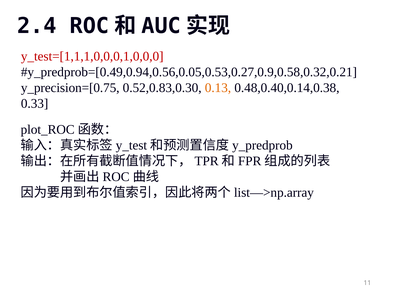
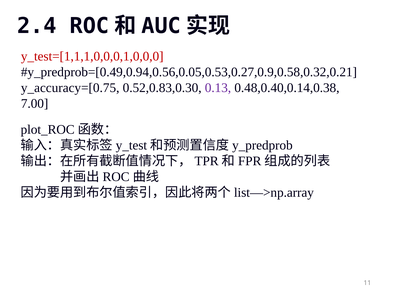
y_precision=[0.75: y_precision=[0.75 -> y_accuracy=[0.75
0.13 colour: orange -> purple
0.33: 0.33 -> 7.00
